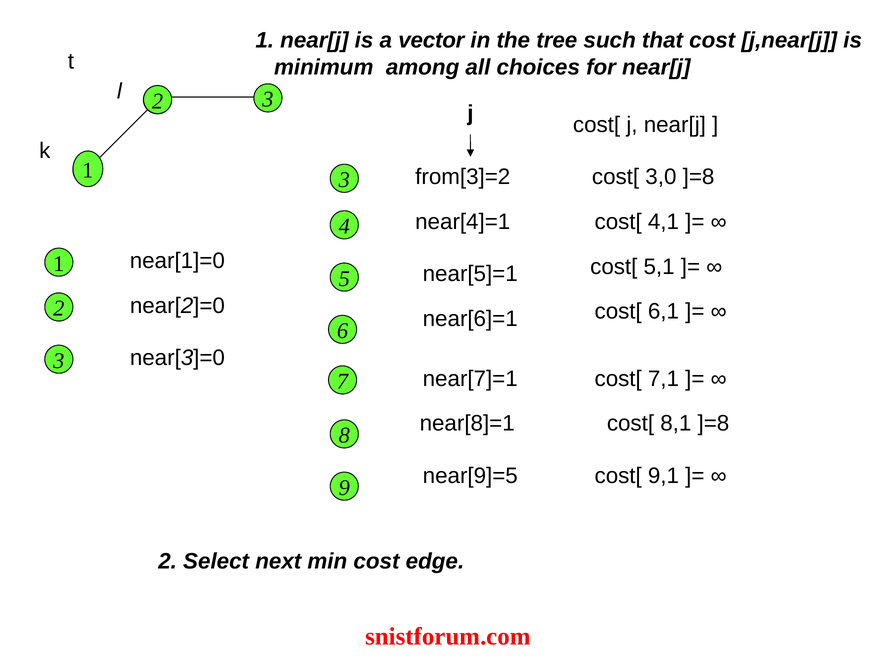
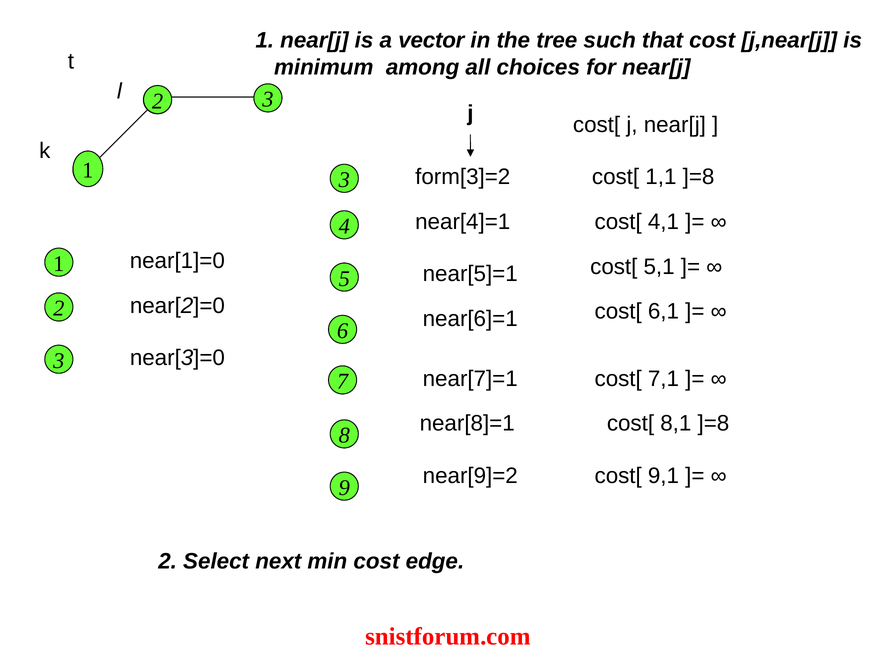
from[3]=2: from[3]=2 -> form[3]=2
3,0: 3,0 -> 1,1
near[9]=5: near[9]=5 -> near[9]=2
